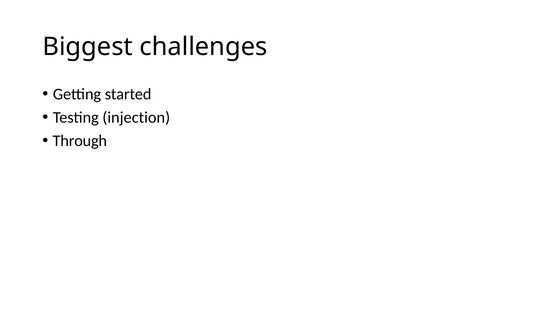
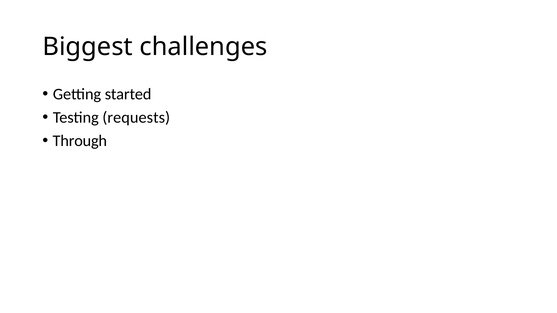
injection: injection -> requests
